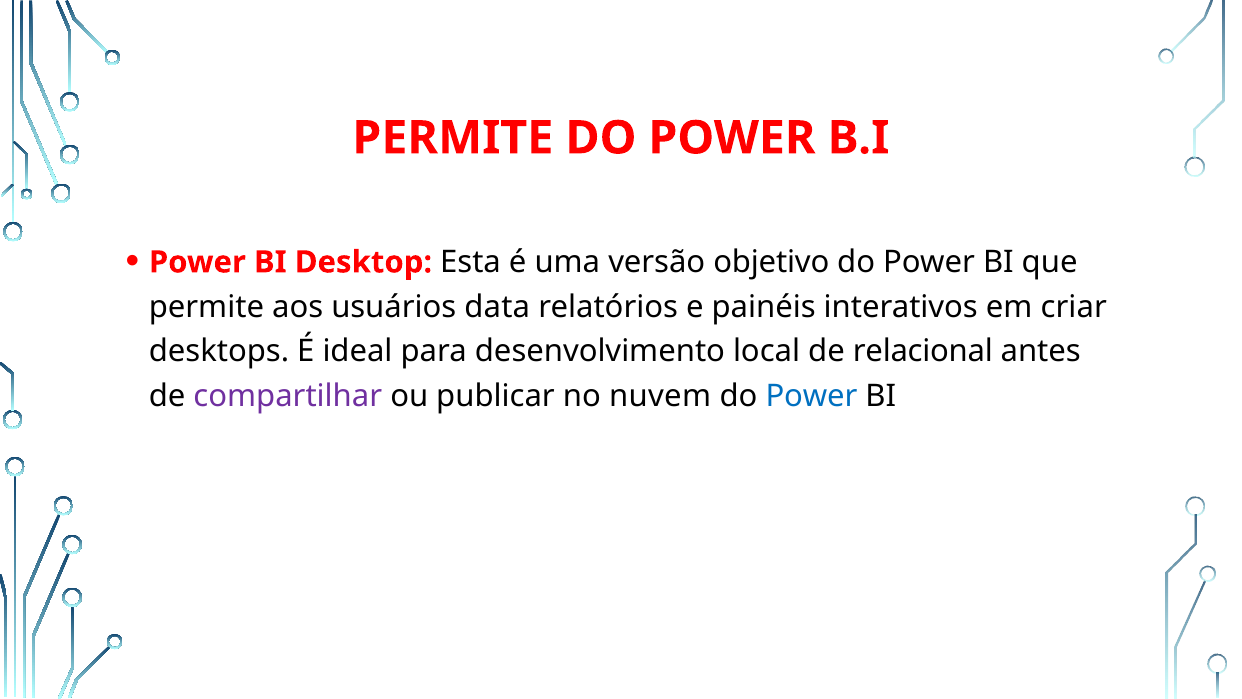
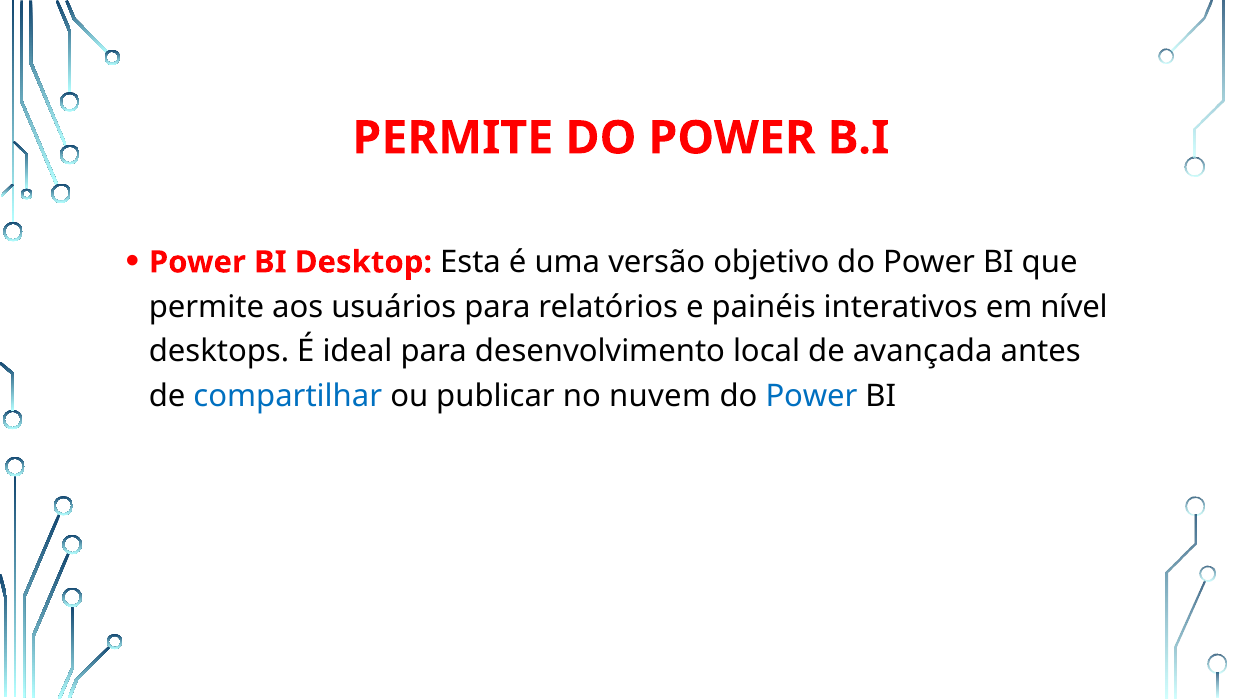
usuários data: data -> para
criar: criar -> nível
relacional: relacional -> avançada
compartilhar colour: purple -> blue
